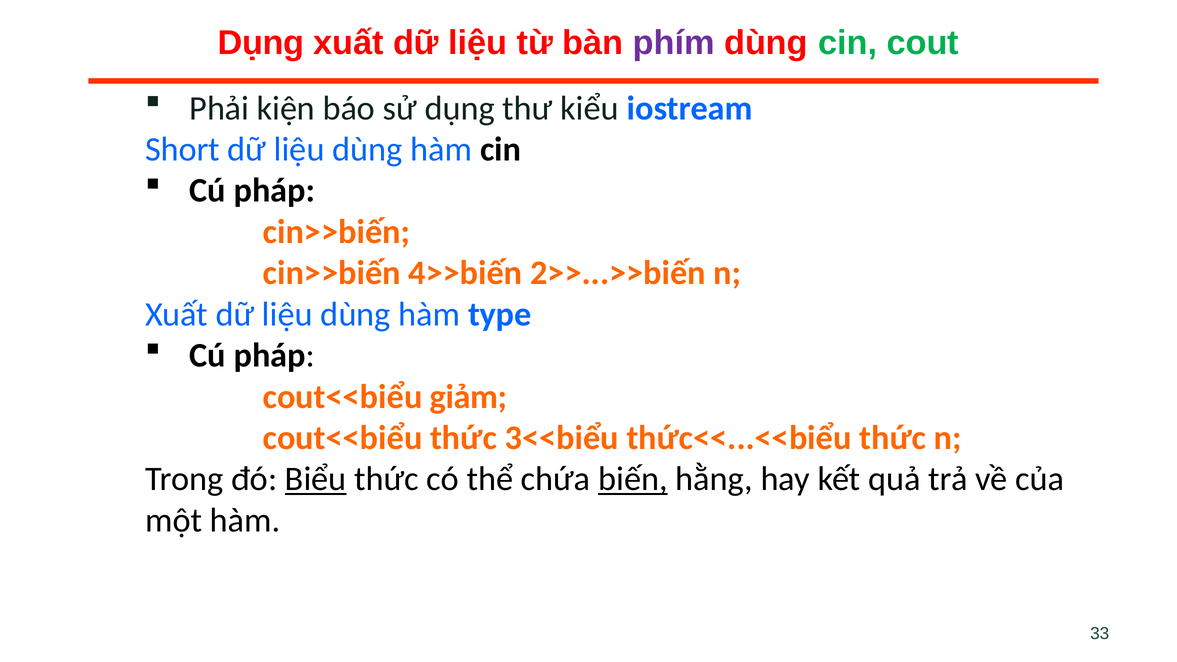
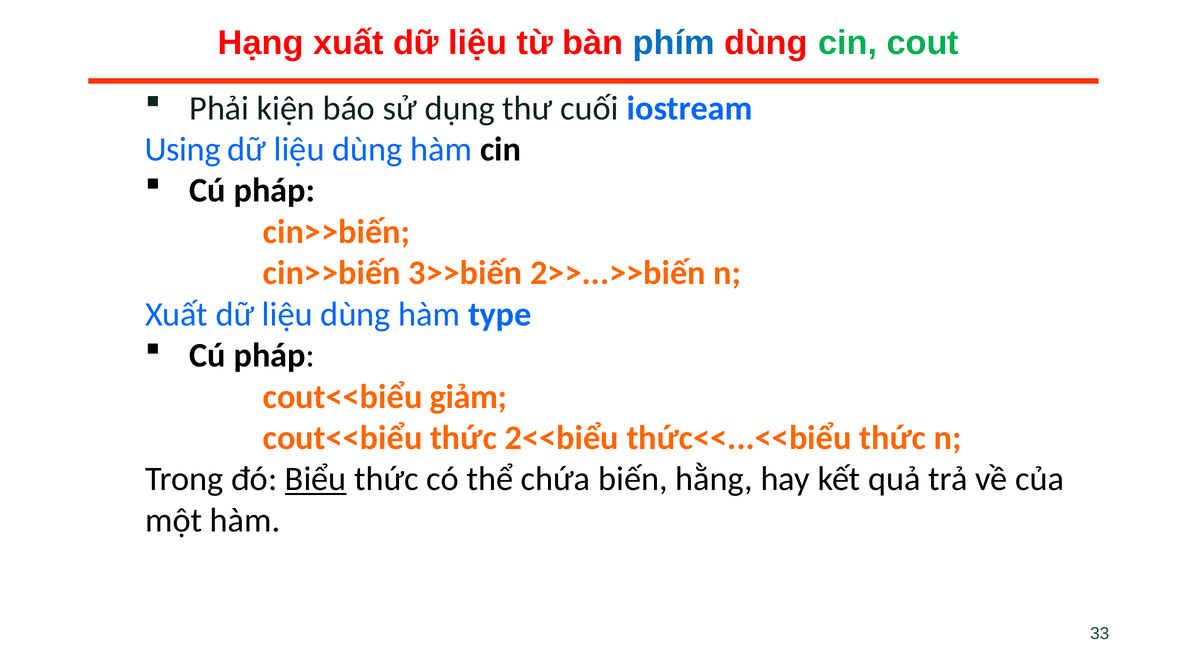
Dụng at (261, 43): Dụng -> Hạng
phím colour: purple -> blue
kiểu: kiểu -> cuối
Short: Short -> Using
4>>biến: 4>>biến -> 3>>biến
3<<biểu: 3<<biểu -> 2<<biểu
biến underline: present -> none
